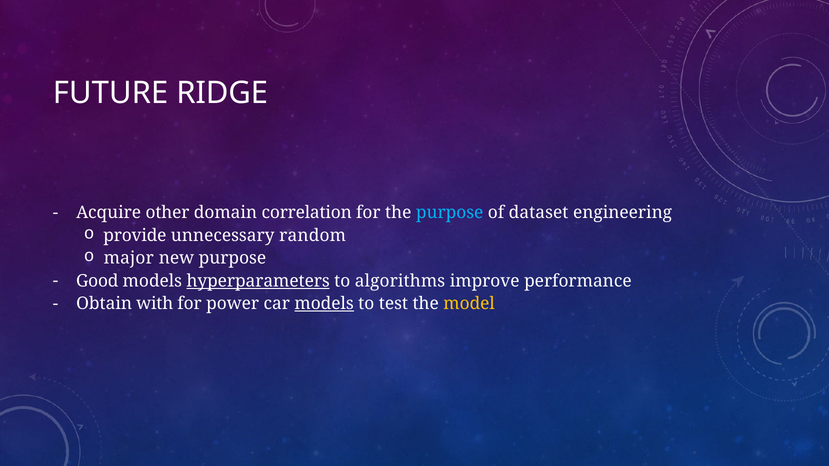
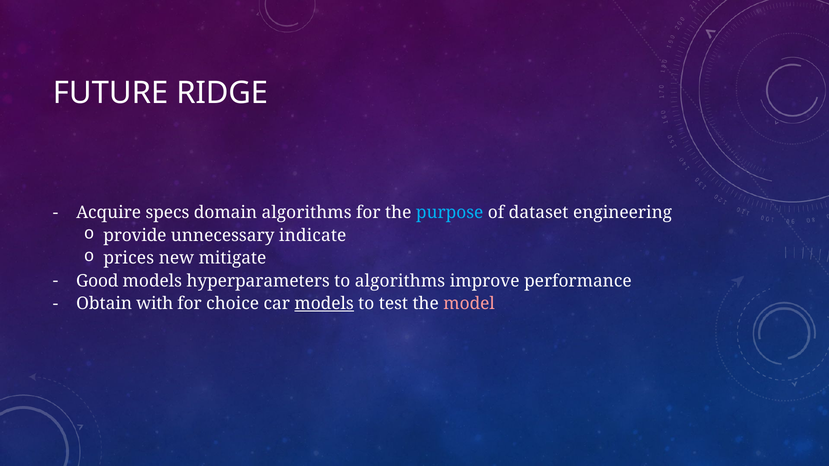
other: other -> specs
domain correlation: correlation -> algorithms
random: random -> indicate
major: major -> prices
new purpose: purpose -> mitigate
hyperparameters underline: present -> none
power: power -> choice
model colour: yellow -> pink
